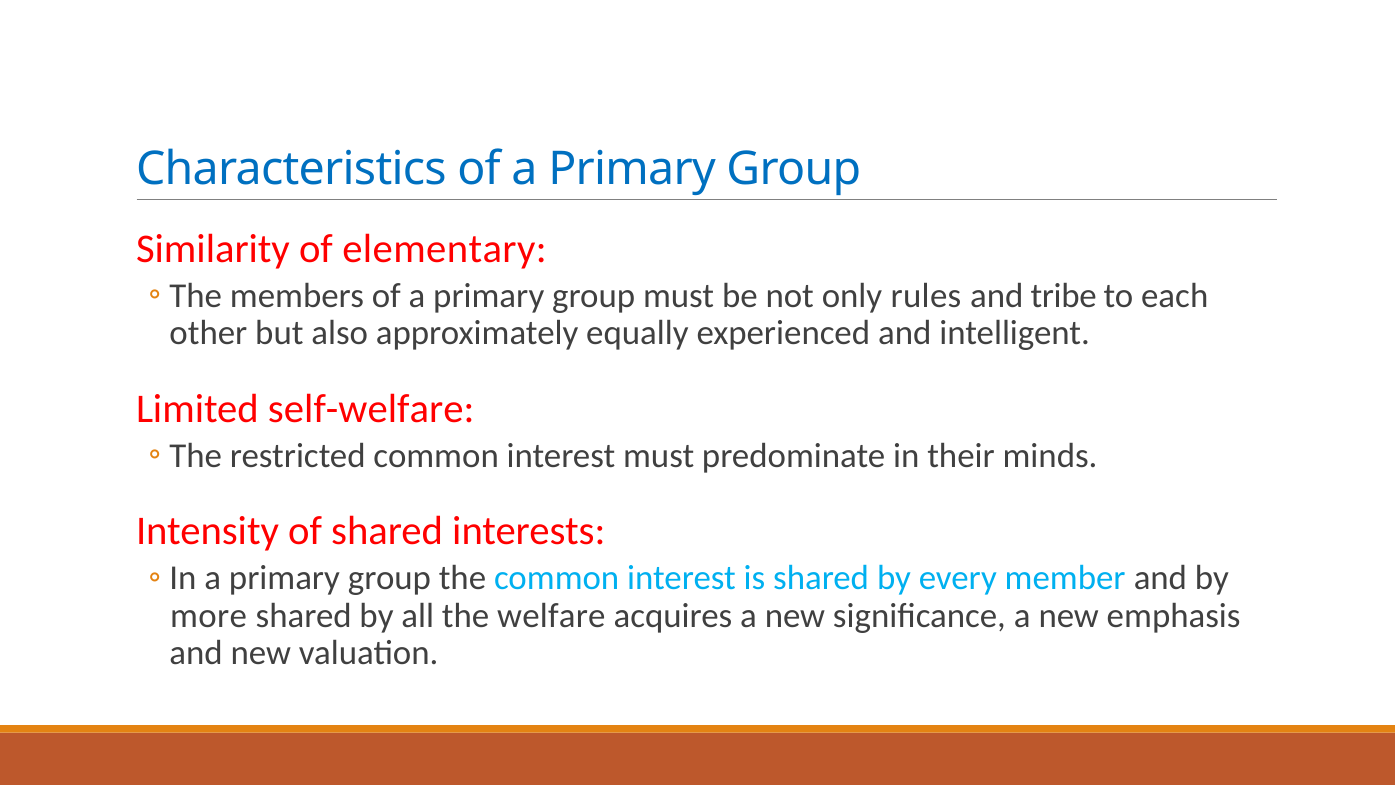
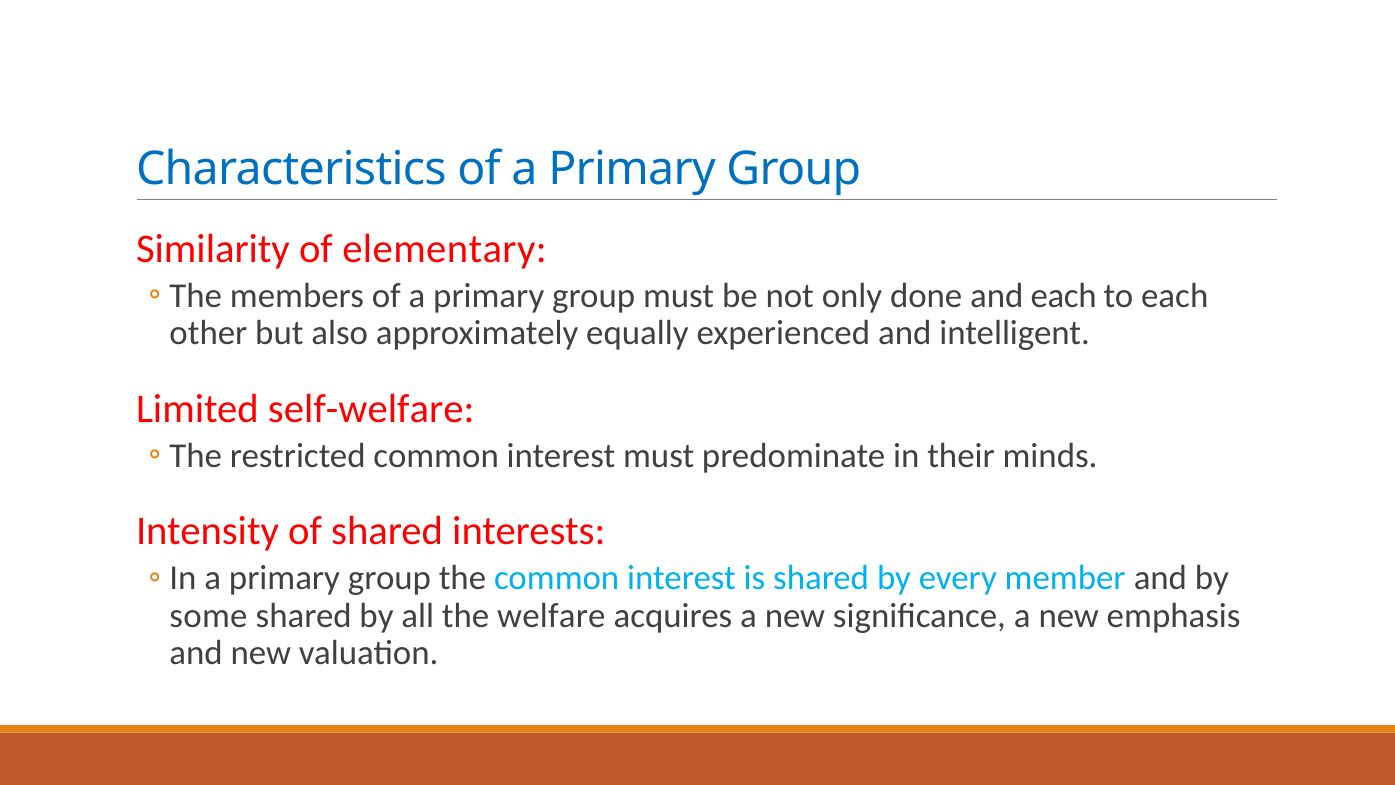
rules: rules -> done
and tribe: tribe -> each
more: more -> some
